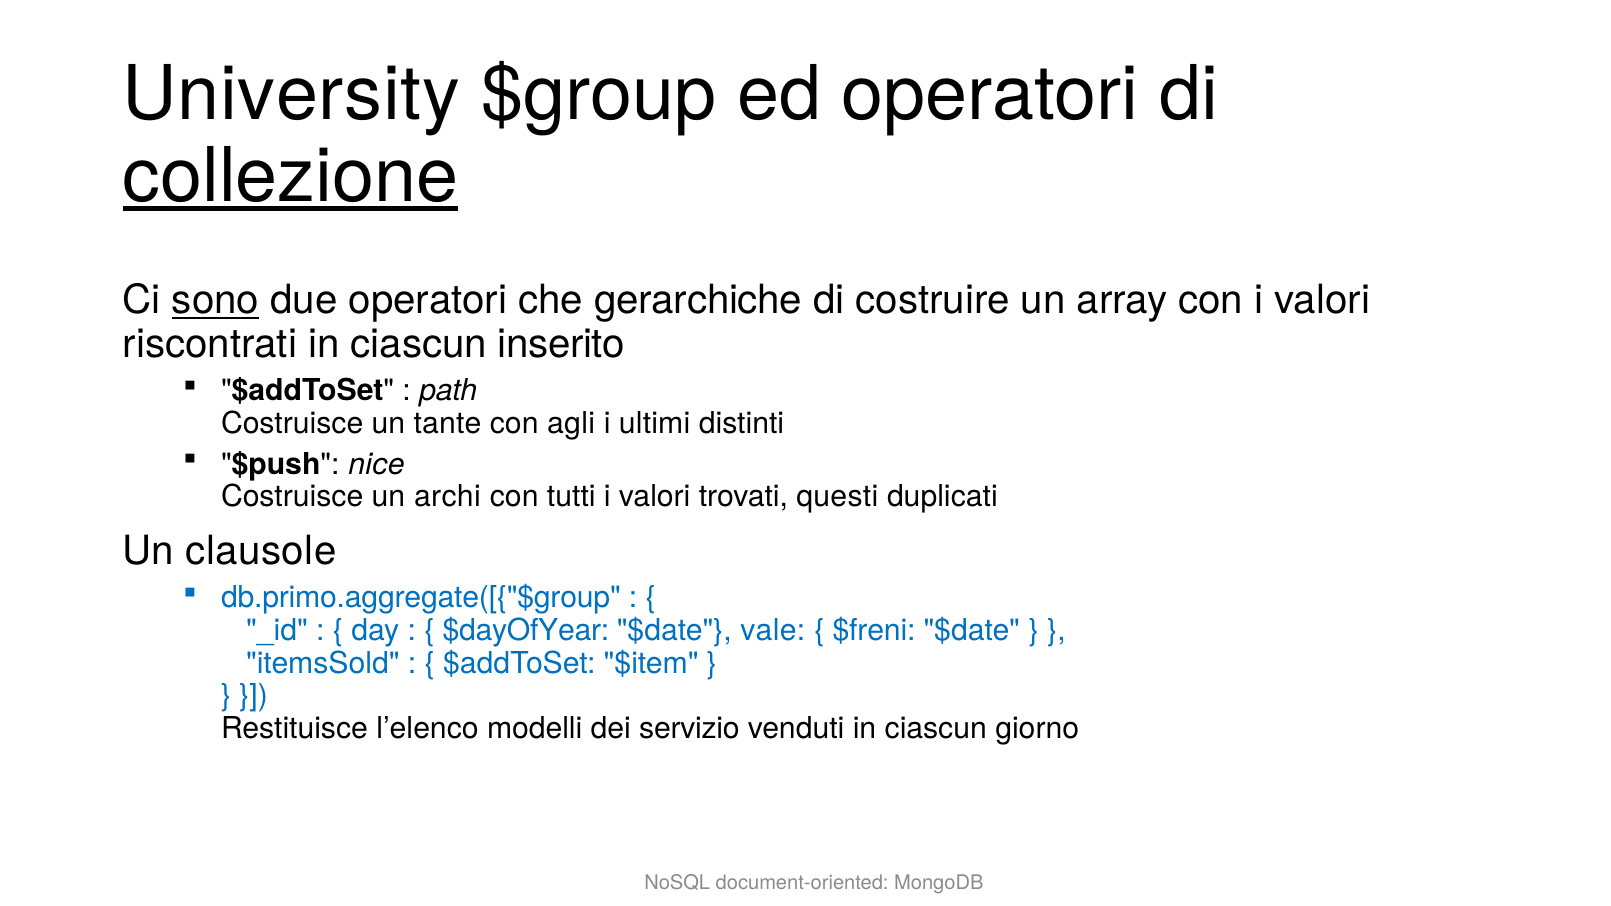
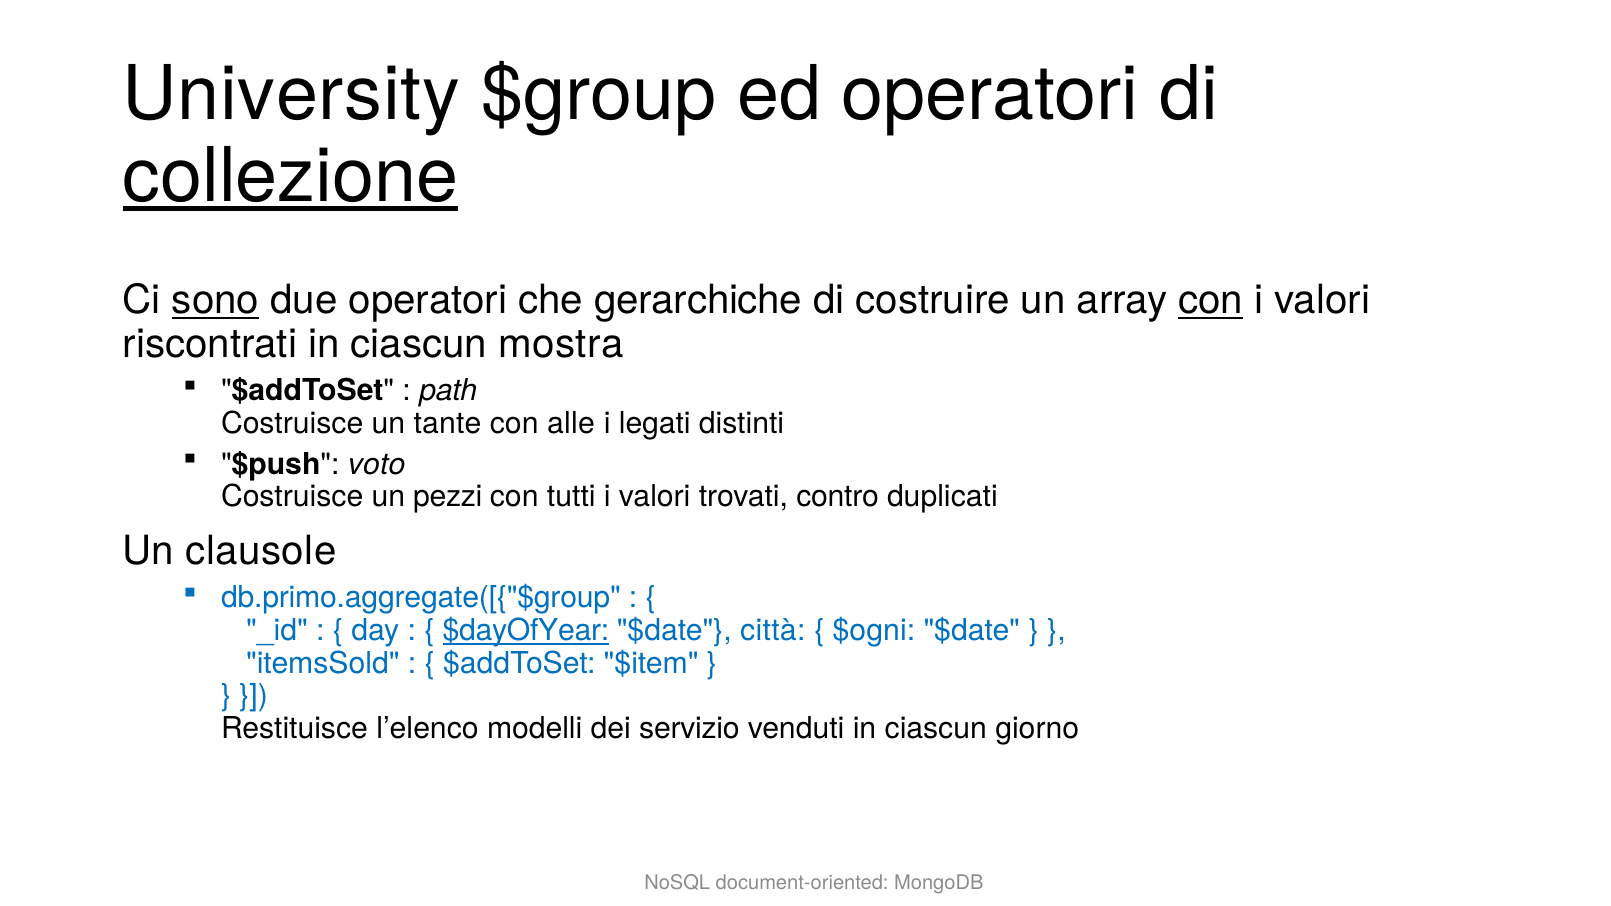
con at (1211, 301) underline: none -> present
inserito: inserito -> mostra
agli: agli -> alle
ultimi: ultimi -> legati
nice: nice -> voto
archi: archi -> pezzi
questi: questi -> contro
$dayOfYear underline: none -> present
vale: vale -> città
$freni: $freni -> $ogni
